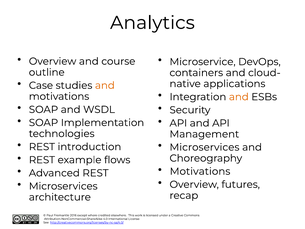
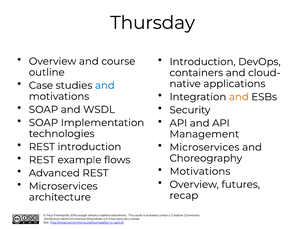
Analytics: Analytics -> Thursday
Microservice at (203, 62): Microservice -> Introduction
and at (105, 85) colour: orange -> blue
